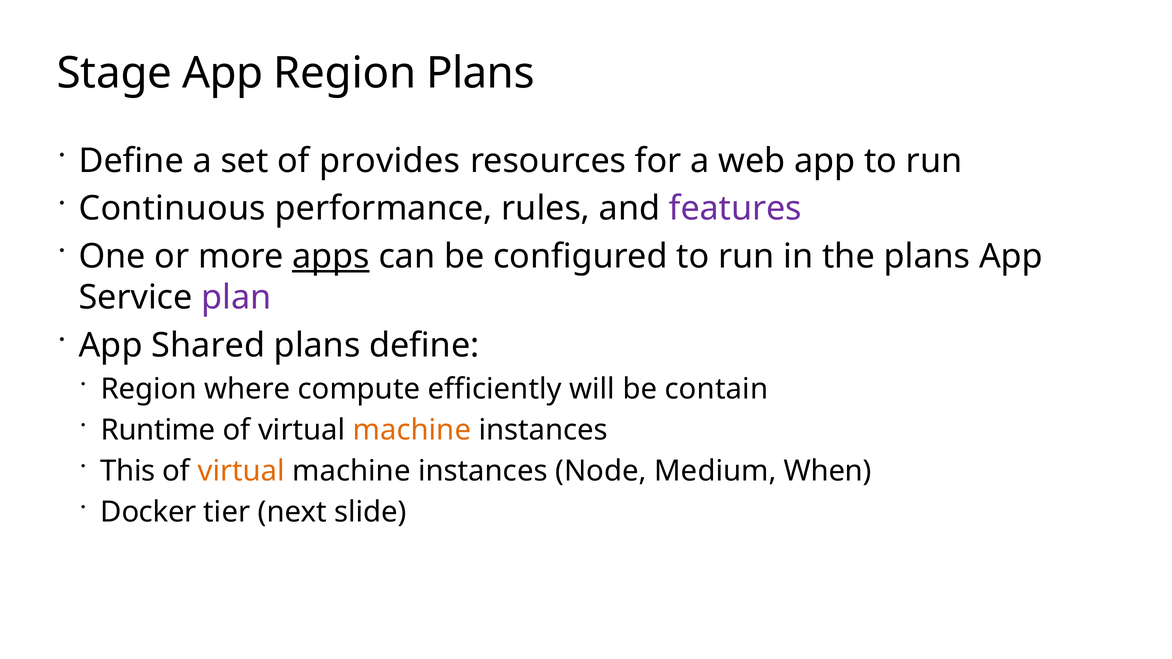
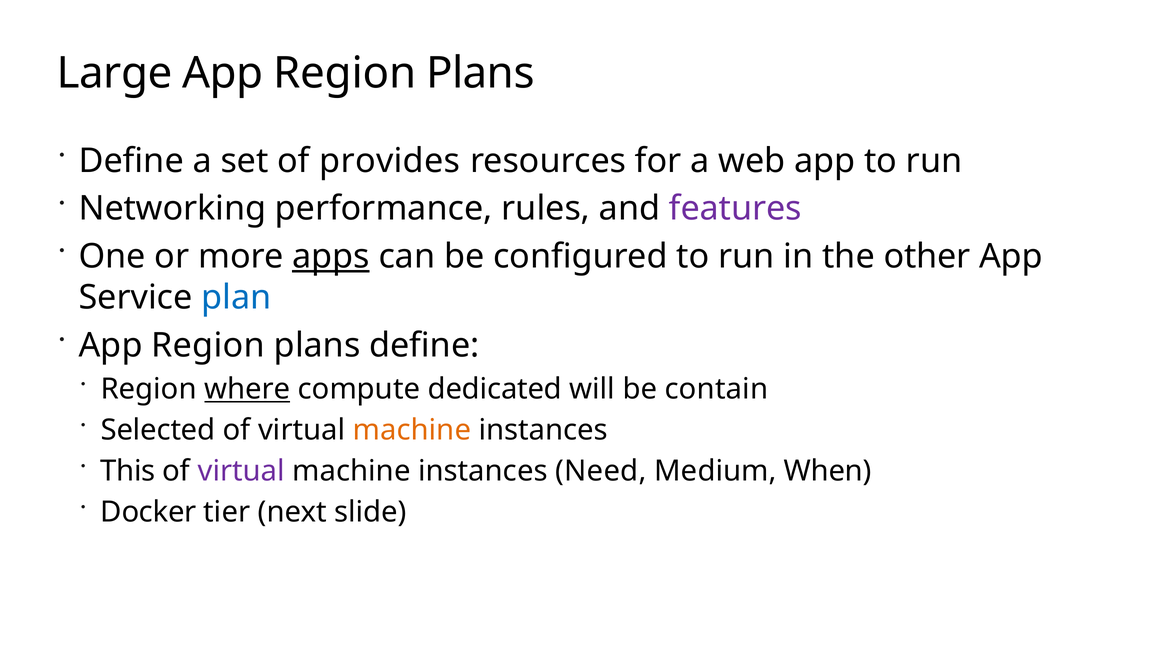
Stage: Stage -> Large
Continuous: Continuous -> Networking
the plans: plans -> other
plan colour: purple -> blue
Shared at (208, 346): Shared -> Region
where underline: none -> present
efficiently: efficiently -> dedicated
Runtime: Runtime -> Selected
virtual at (241, 471) colour: orange -> purple
Node: Node -> Need
